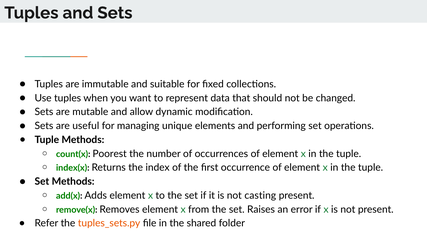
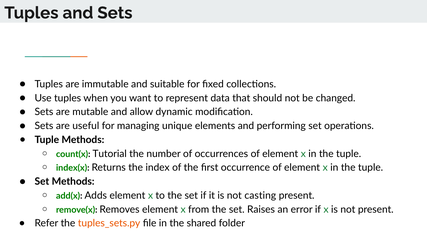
Poorest: Poorest -> Tutorial
